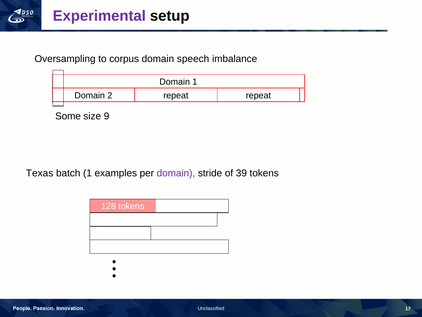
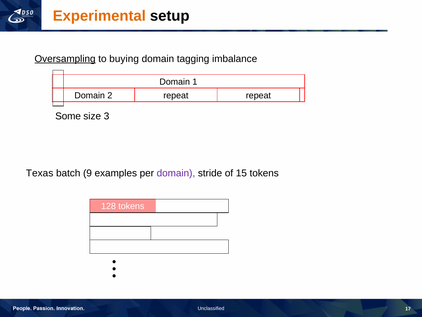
Experimental colour: purple -> orange
Oversampling underline: none -> present
corpus: corpus -> buying
speech: speech -> tagging
9: 9 -> 3
batch 1: 1 -> 9
39: 39 -> 15
